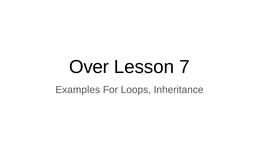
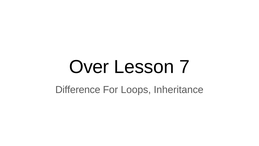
Examples: Examples -> Difference
